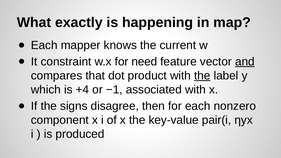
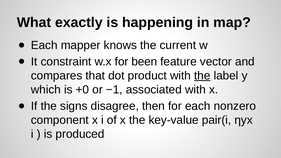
need: need -> been
and underline: present -> none
+4: +4 -> +0
